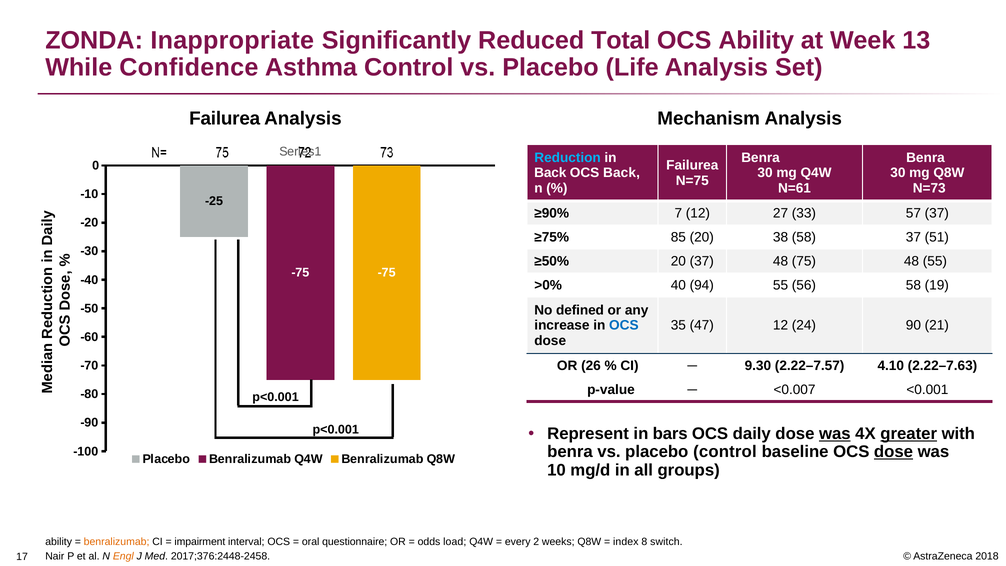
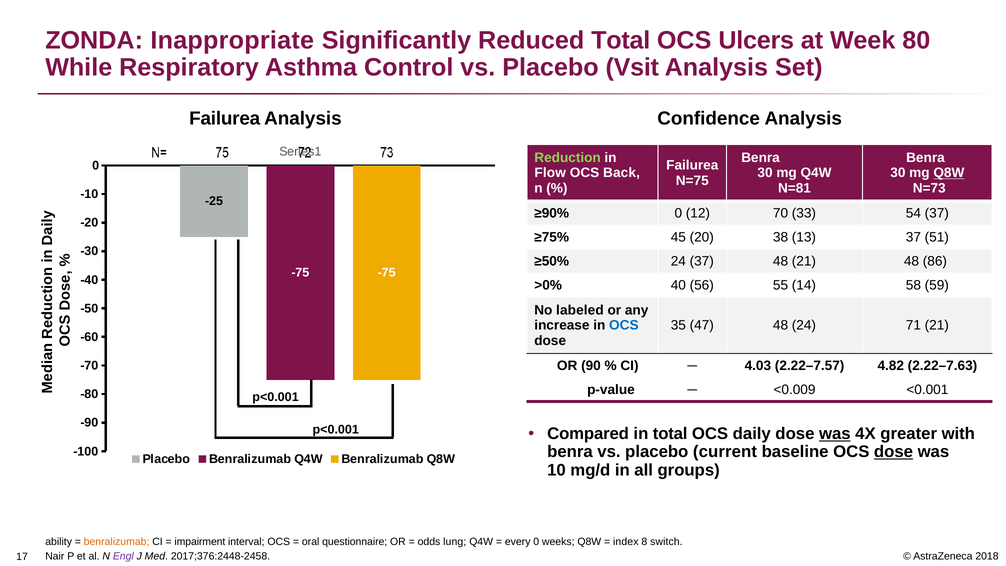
OCS Ability: Ability -> Ulcers
13: 13 -> 80
Confidence: Confidence -> Respiratory
Life: Life -> Vsit
Mechanism: Mechanism -> Confidence
Reduction colour: light blue -> light green
Back at (550, 173): Back -> Flow
Q8W at (949, 173) underline: none -> present
N=61: N=61 -> N=81
≥90% 7: 7 -> 0
27: 27 -> 70
57: 57 -> 54
85: 85 -> 45
38 58: 58 -> 13
≥50% 20: 20 -> 24
48 75: 75 -> 21
48 55: 55 -> 86
94: 94 -> 56
56: 56 -> 14
19: 19 -> 59
defined: defined -> labeled
47 12: 12 -> 48
90: 90 -> 71
26: 26 -> 90
9.30: 9.30 -> 4.03
4.10: 4.10 -> 4.82
<0.007: <0.007 -> <0.009
Represent: Represent -> Compared
in bars: bars -> total
greater underline: present -> none
placebo control: control -> current
load: load -> lung
every 2: 2 -> 0
Engl colour: orange -> purple
